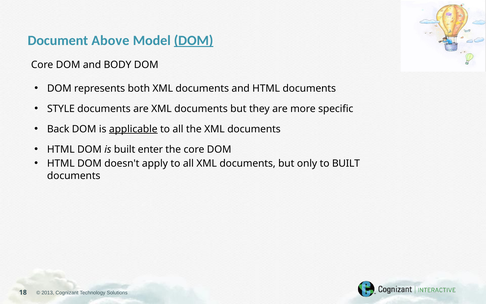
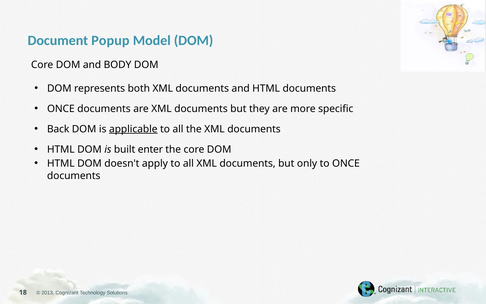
Above: Above -> Popup
DOM at (194, 40) underline: present -> none
STYLE at (61, 109): STYLE -> ONCE
to BUILT: BUILT -> ONCE
